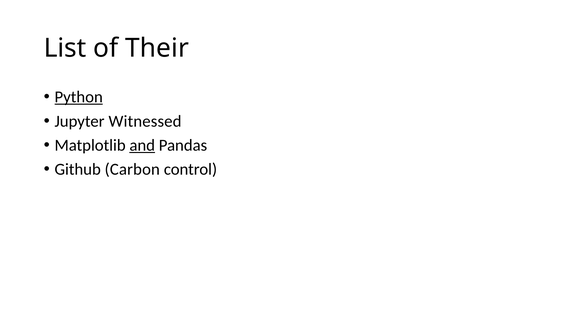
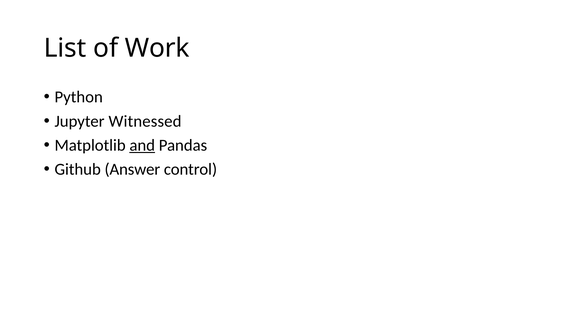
Their: Their -> Work
Python underline: present -> none
Carbon: Carbon -> Answer
